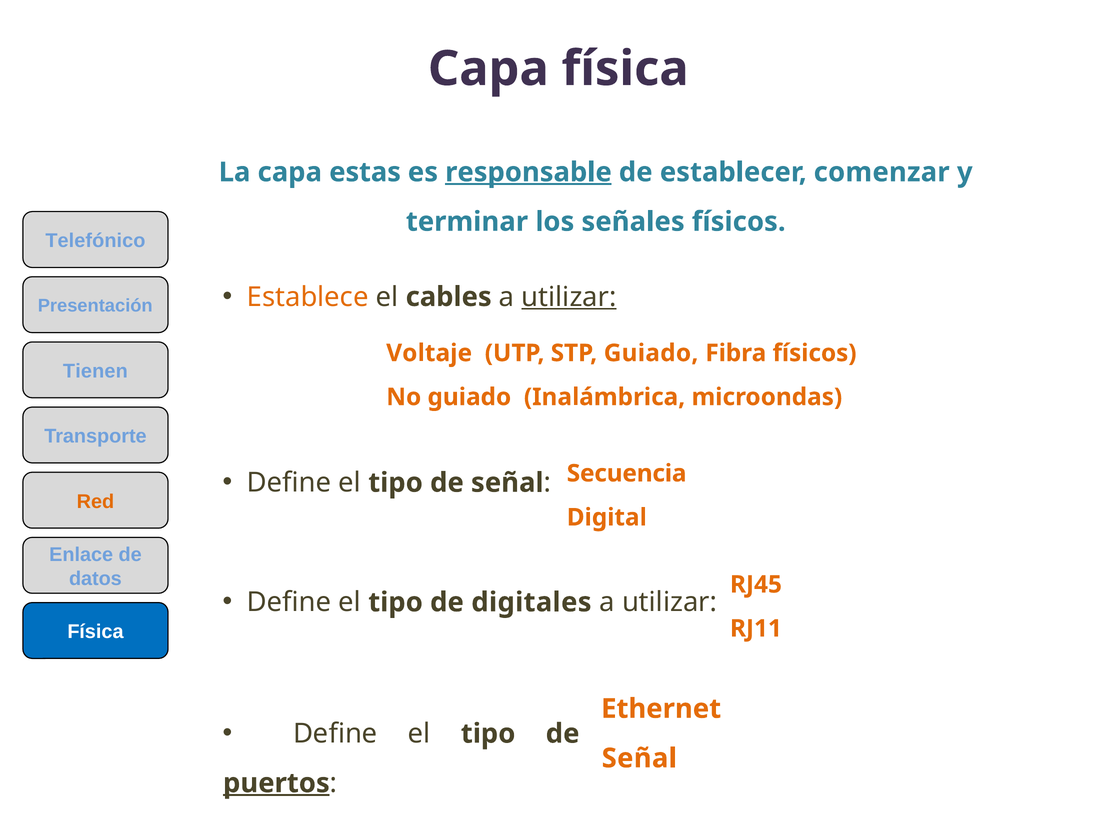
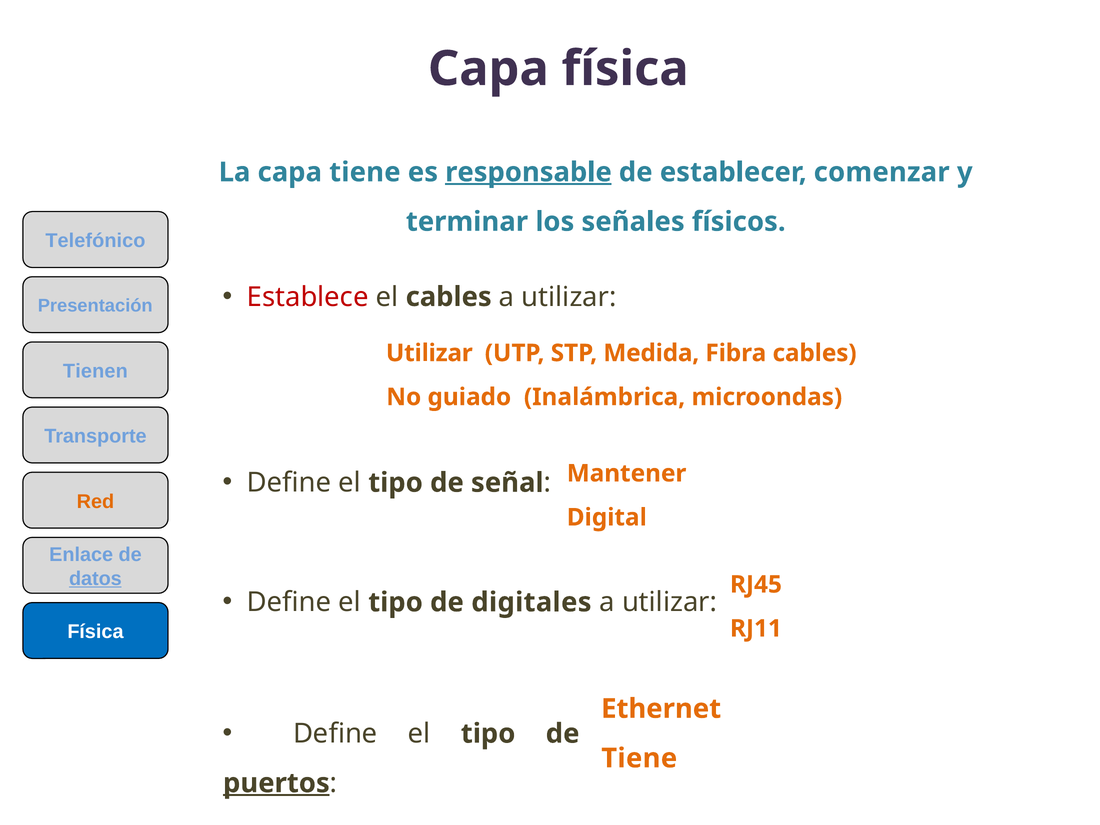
capa estas: estas -> tiene
Establece colour: orange -> red
utilizar at (569, 297) underline: present -> none
Voltaje at (429, 353): Voltaje -> Utilizar
STP Guiado: Guiado -> Medida
Fibra físicos: físicos -> cables
Secuencia: Secuencia -> Mantener
datos underline: none -> present
Señal at (639, 758): Señal -> Tiene
